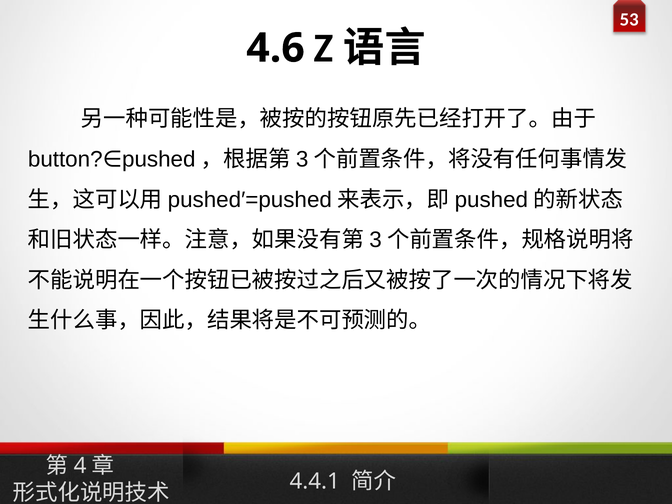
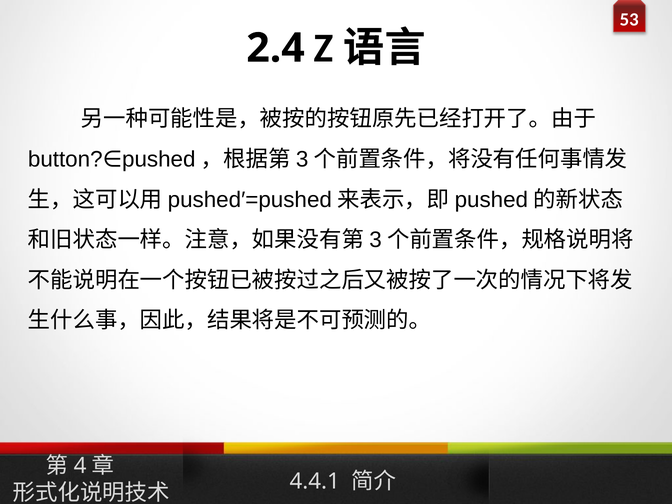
4.6: 4.6 -> 2.4
